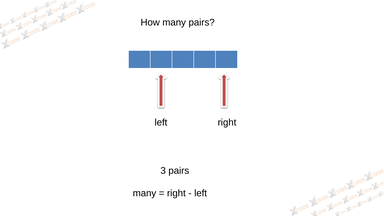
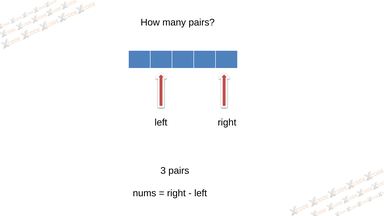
many at (144, 193): many -> nums
